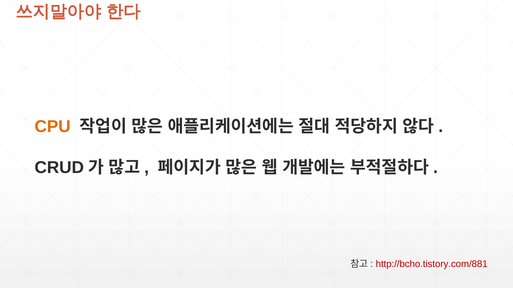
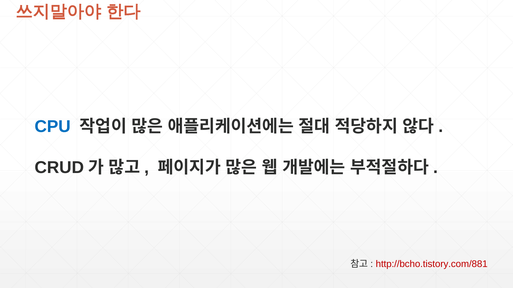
CPU colour: orange -> blue
